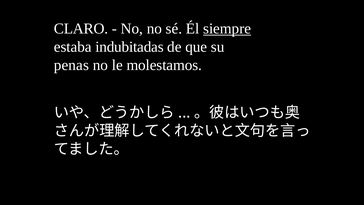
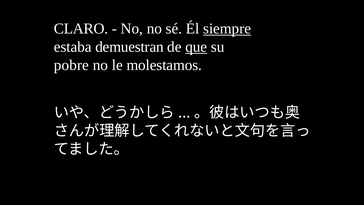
indubitadas: indubitadas -> demuestran
que underline: none -> present
penas: penas -> pobre
